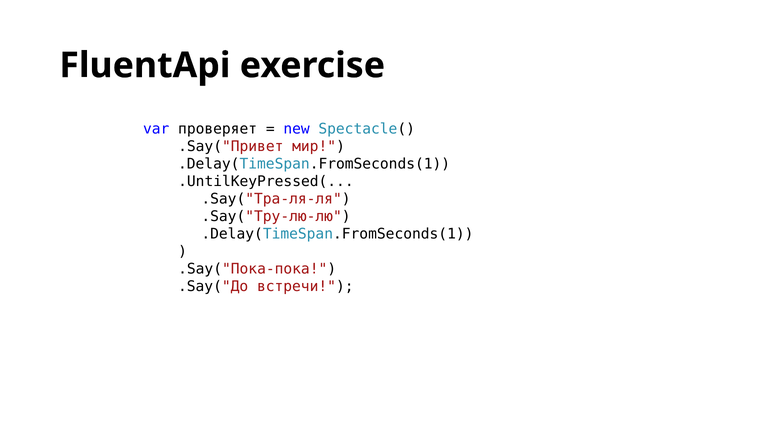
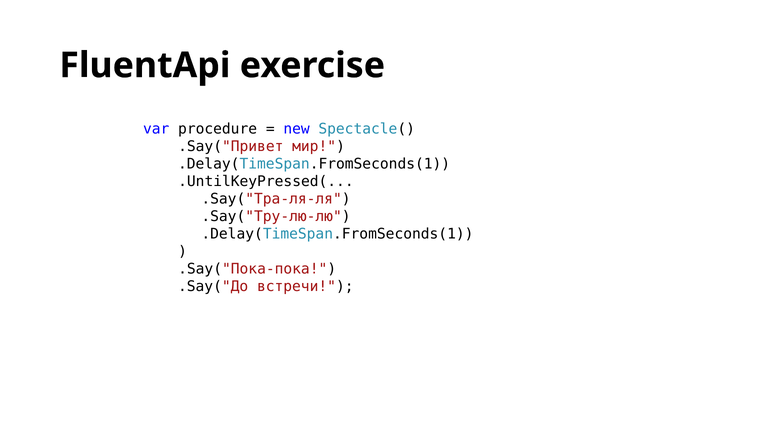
проверяет: проверяет -> procedure
